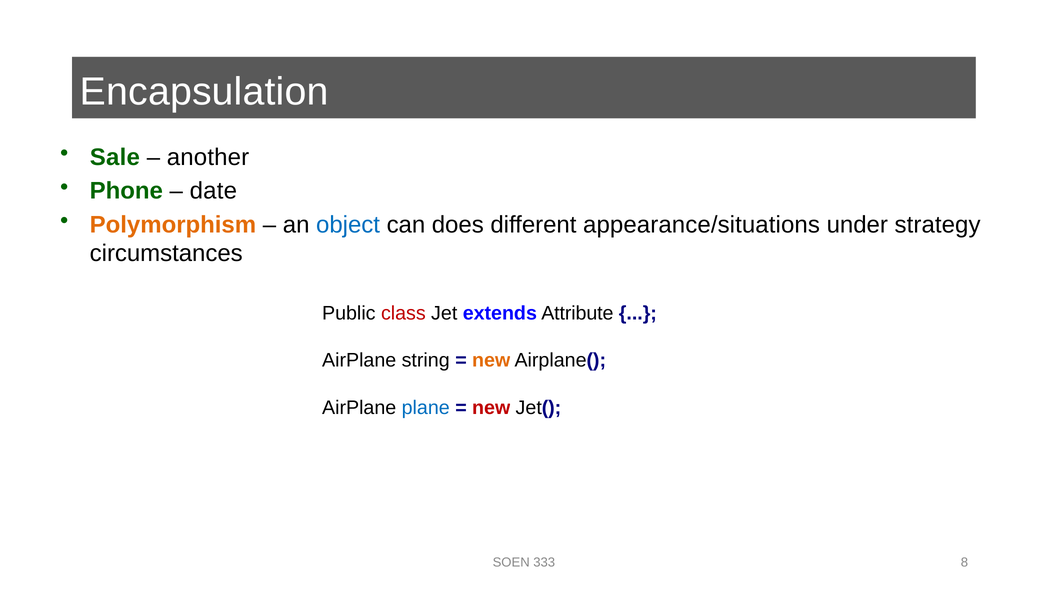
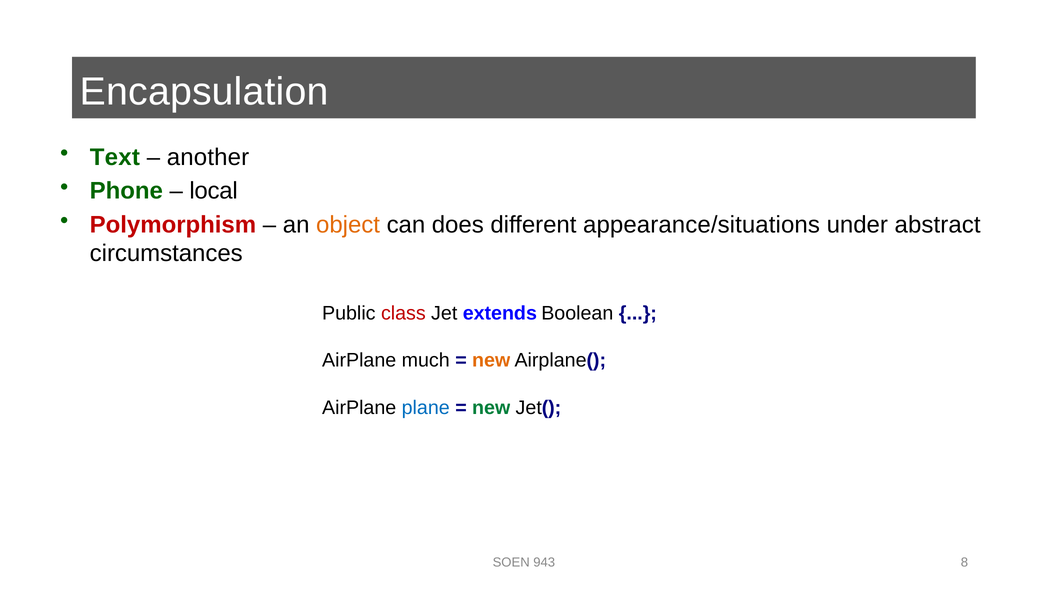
Sale: Sale -> Text
date: date -> local
Polymorphism colour: orange -> red
object colour: blue -> orange
strategy: strategy -> abstract
Attribute: Attribute -> Boolean
string: string -> much
new at (491, 408) colour: red -> green
333: 333 -> 943
